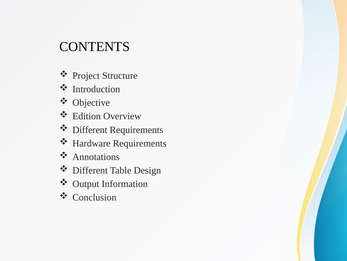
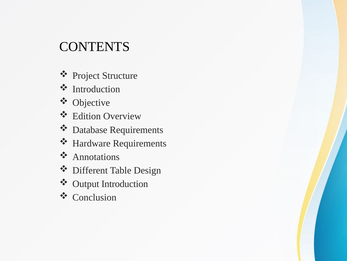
Different at (90, 129): Different -> Database
Output Information: Information -> Introduction
